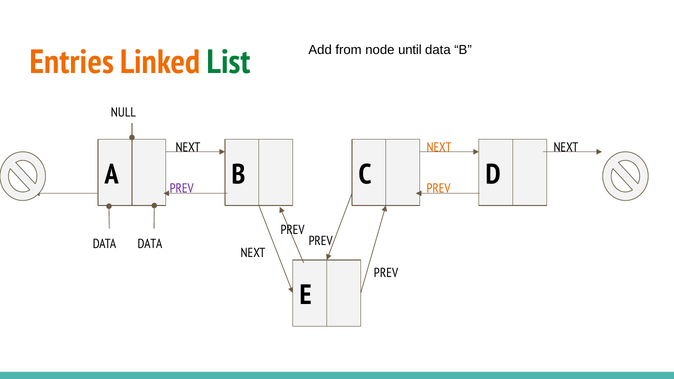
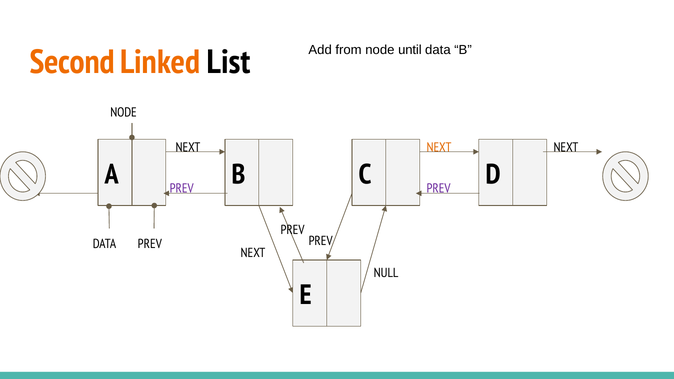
Entries: Entries -> Second
List colour: green -> black
NULL at (123, 112): NULL -> NODE
PREV at (439, 188) colour: orange -> purple
DATA DATA: DATA -> PREV
PREV at (386, 273): PREV -> NULL
